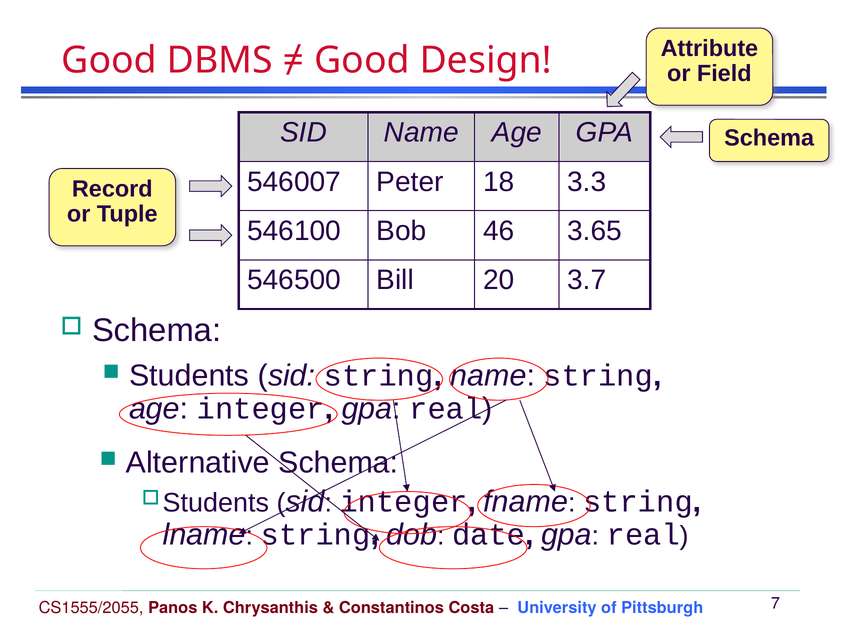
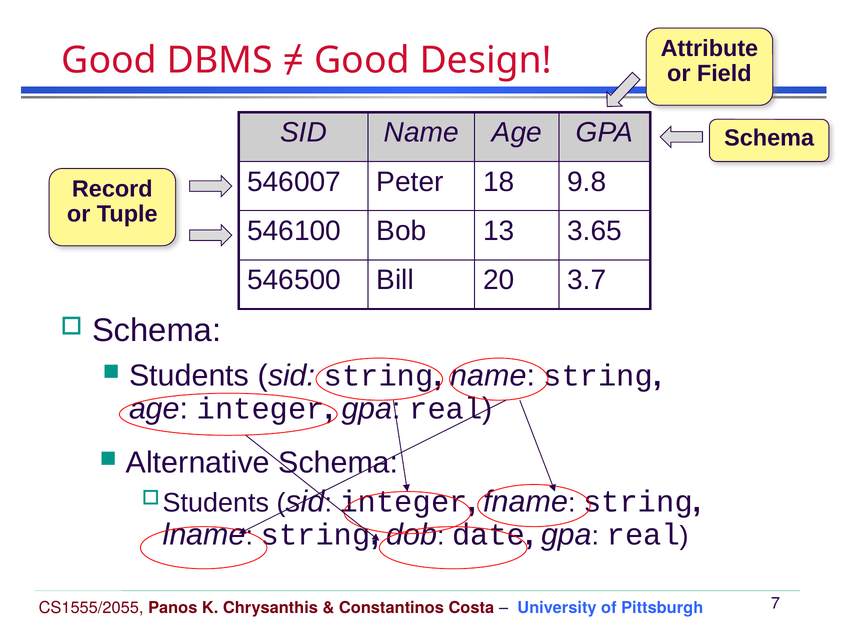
3.3: 3.3 -> 9.8
46: 46 -> 13
